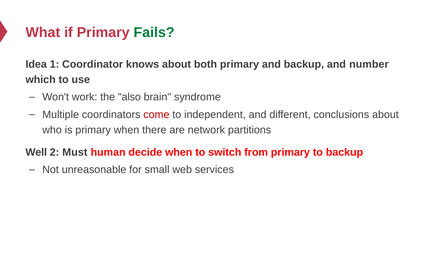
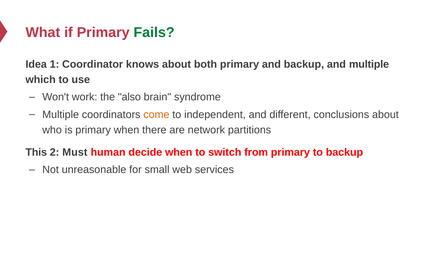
and number: number -> multiple
come colour: red -> orange
Well: Well -> This
